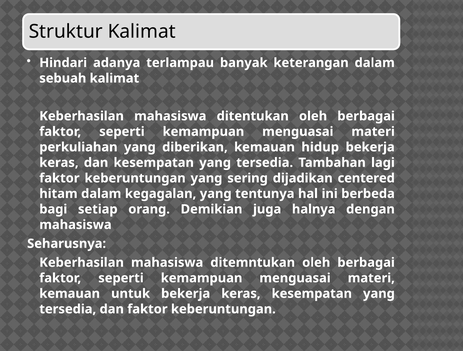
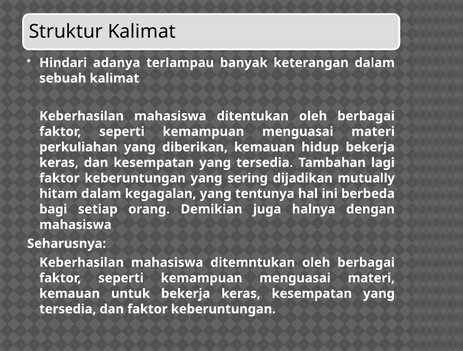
centered: centered -> mutually
